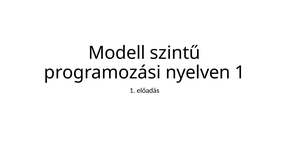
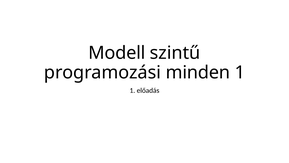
nyelven: nyelven -> minden
